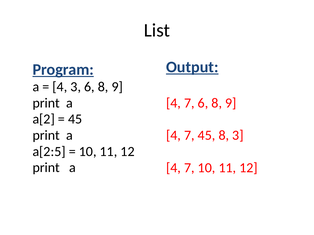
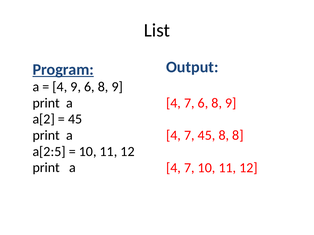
Output underline: present -> none
4 3: 3 -> 9
8 3: 3 -> 8
